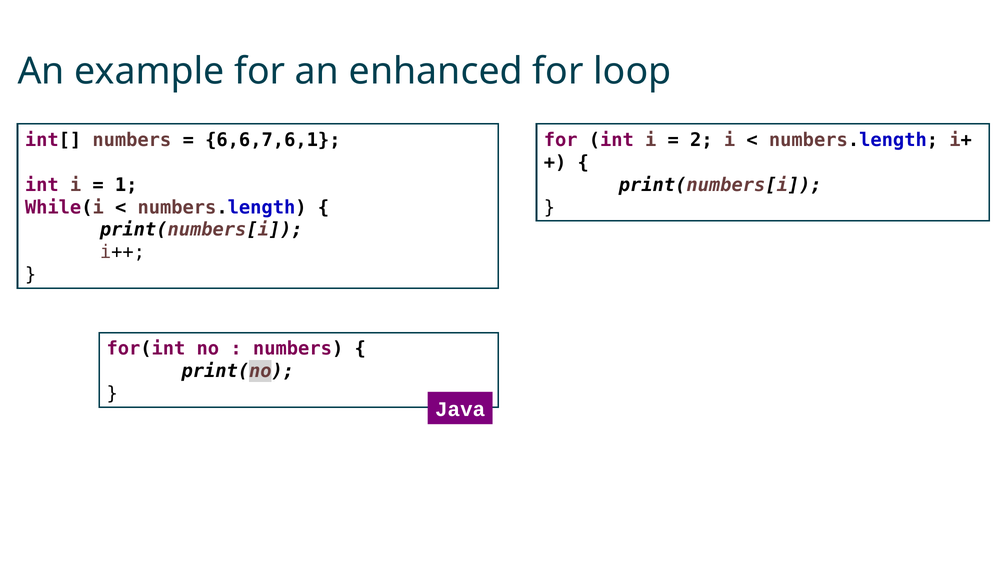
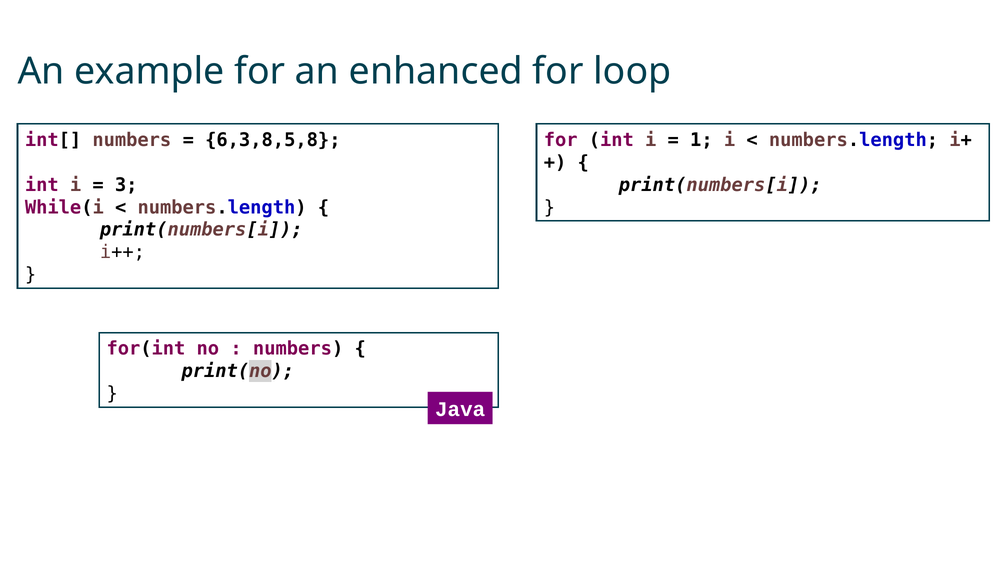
6,6,7,6,1: 6,6,7,6,1 -> 6,3,8,5,8
2: 2 -> 1
1: 1 -> 3
